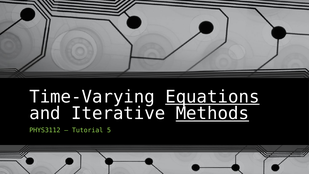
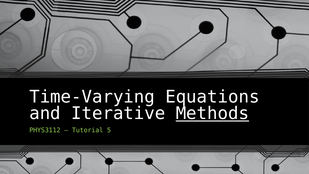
Equations underline: present -> none
